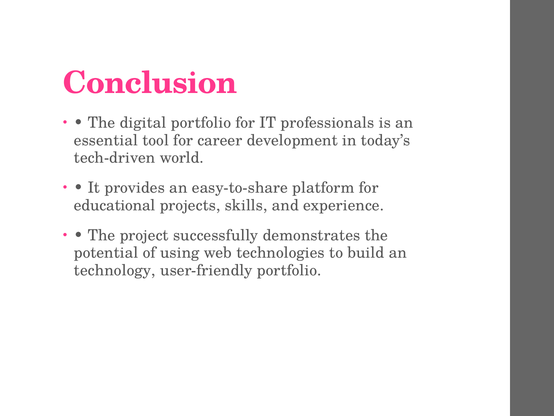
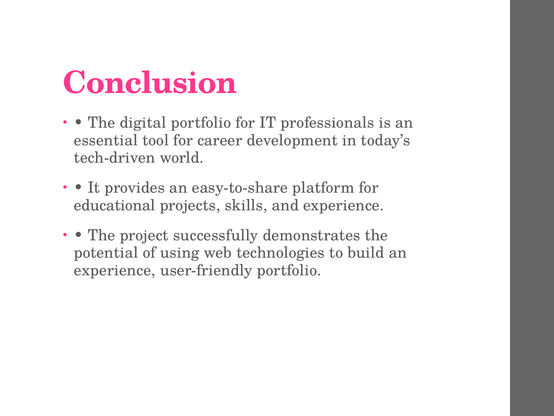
technology at (115, 270): technology -> experience
